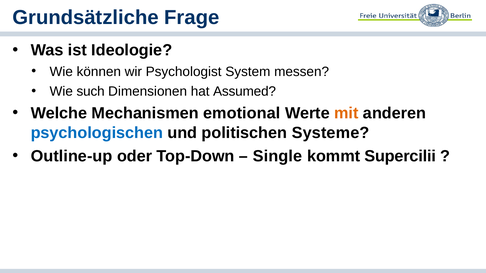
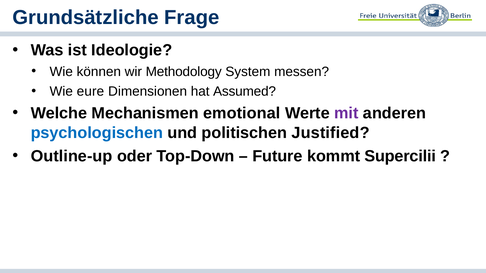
Psychologist: Psychologist -> Methodology
such: such -> eure
mit colour: orange -> purple
Systeme: Systeme -> Justified
Single: Single -> Future
